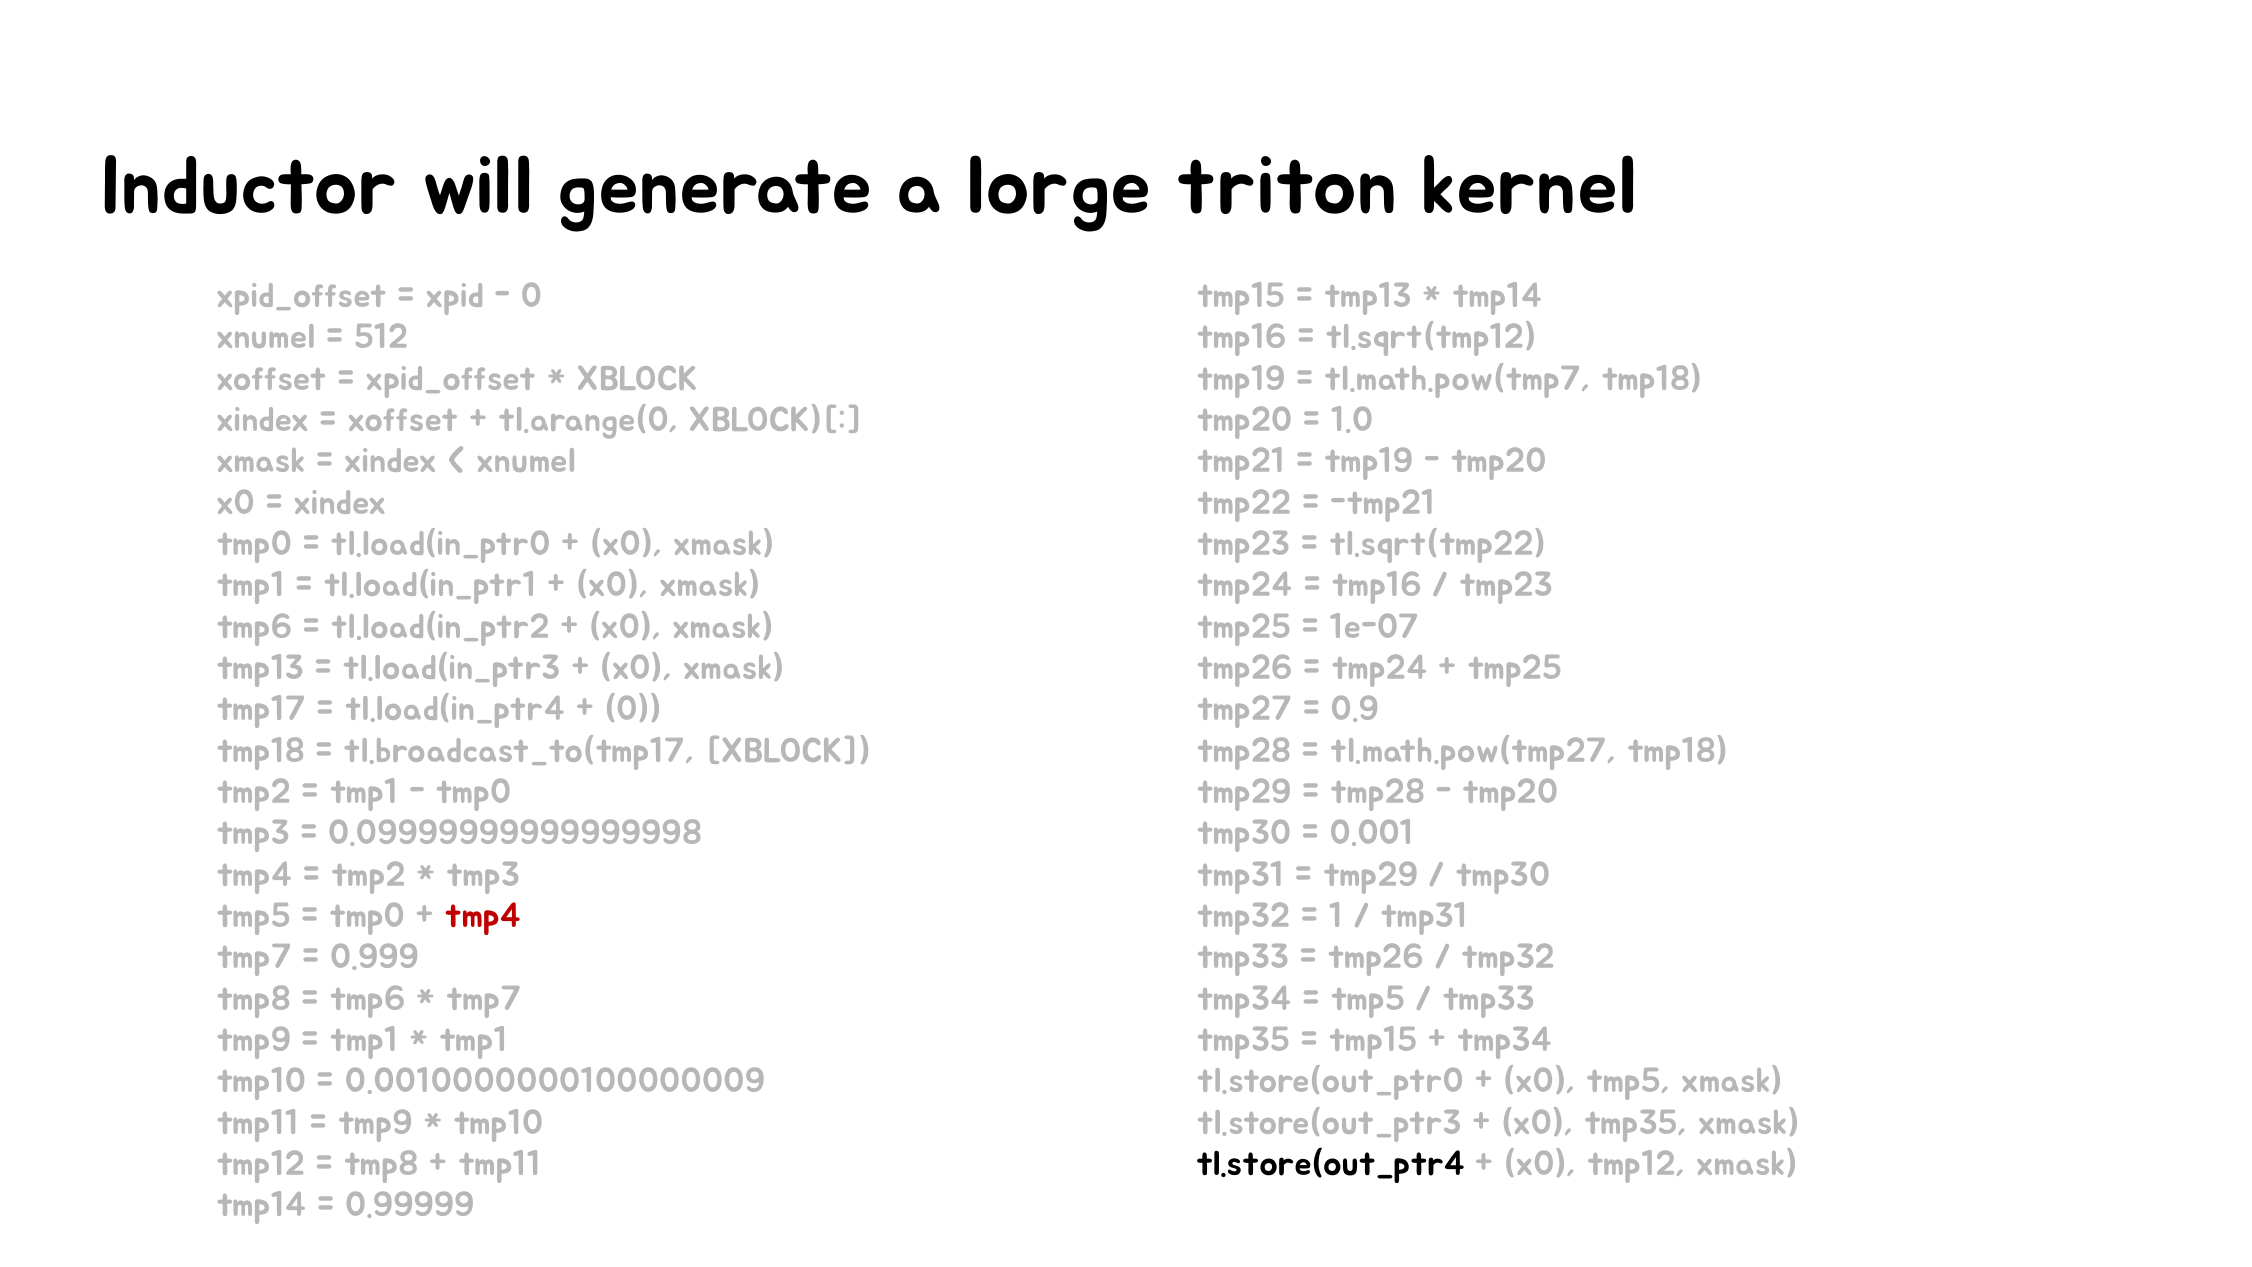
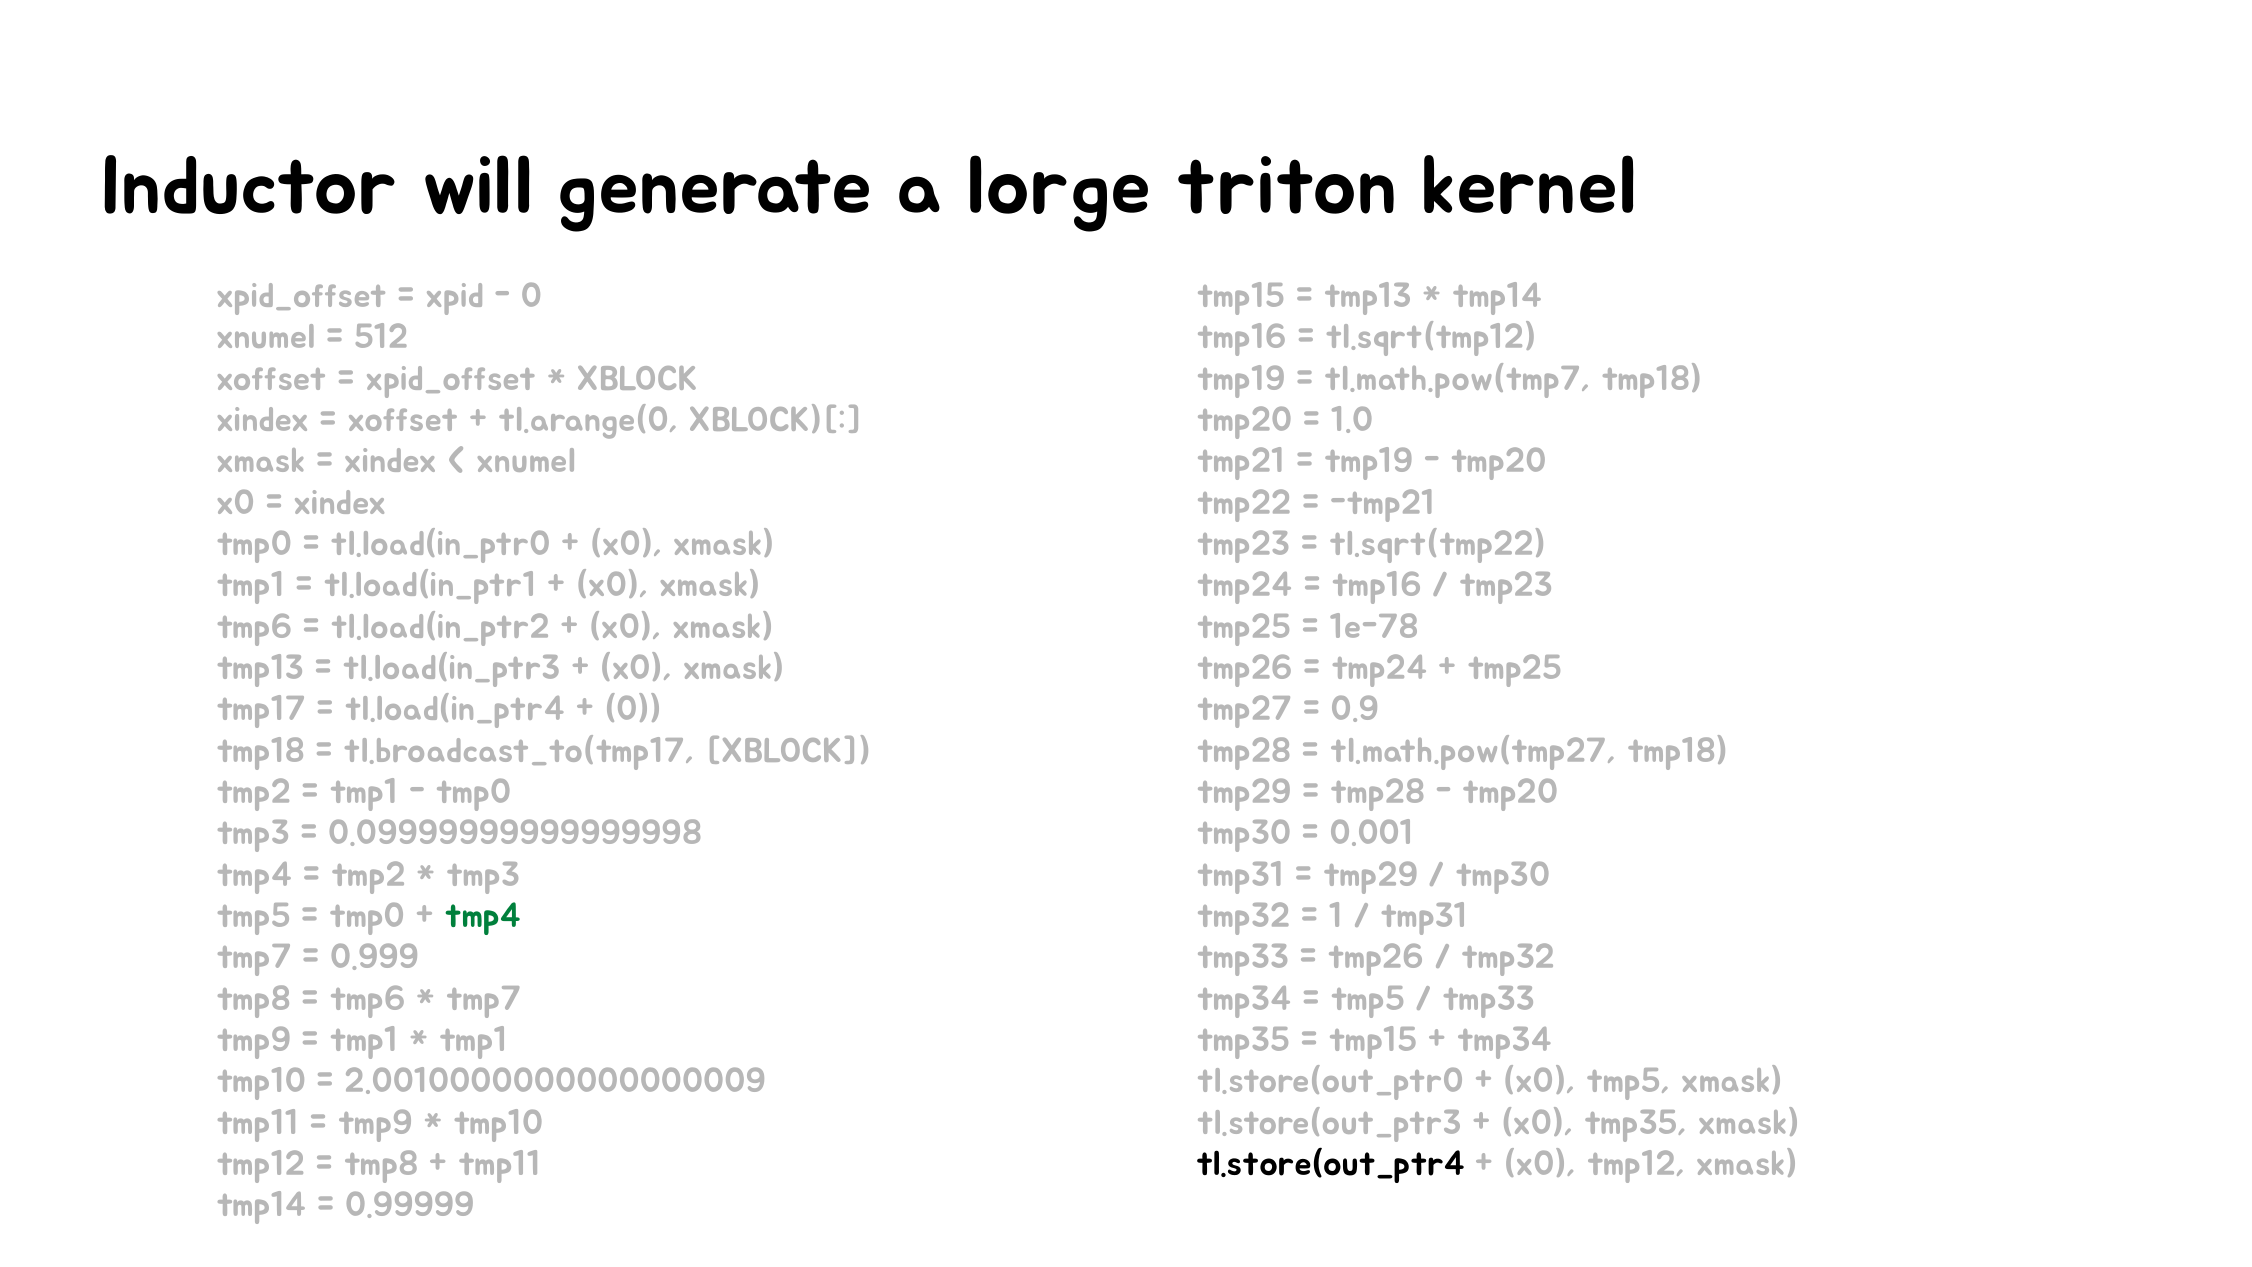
1e-07: 1e-07 -> 1e-78
tmp4 at (483, 916) colour: red -> green
0.0010000000100000009: 0.0010000000100000009 -> 2.0010000000000000009
